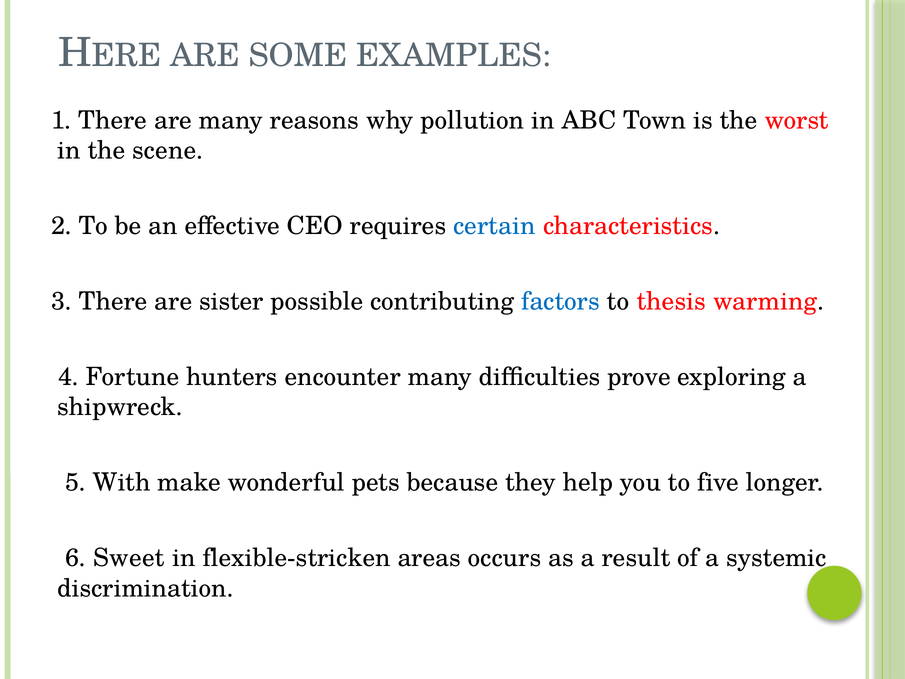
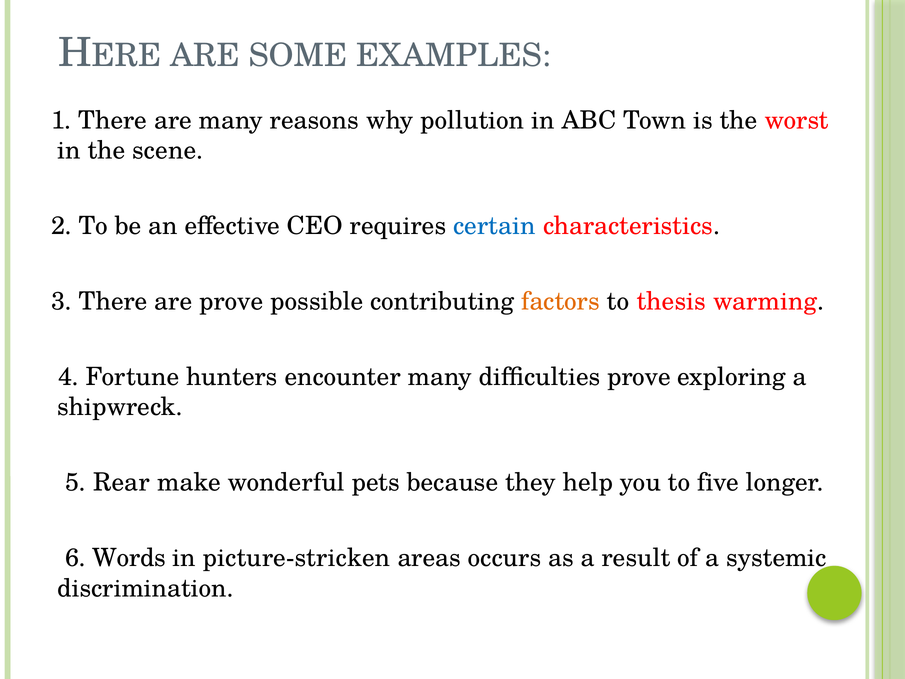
are sister: sister -> prove
factors colour: blue -> orange
With: With -> Rear
Sweet: Sweet -> Words
flexible-stricken: flexible-stricken -> picture-stricken
